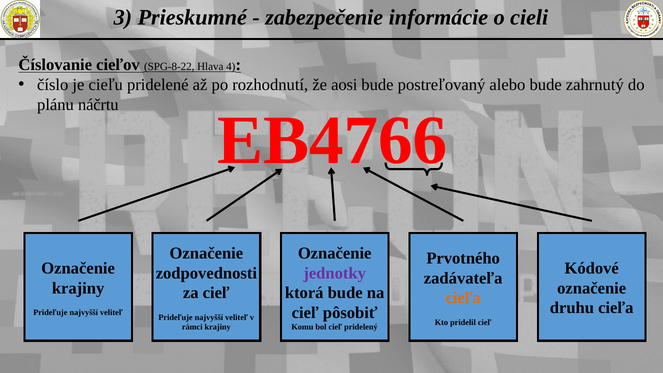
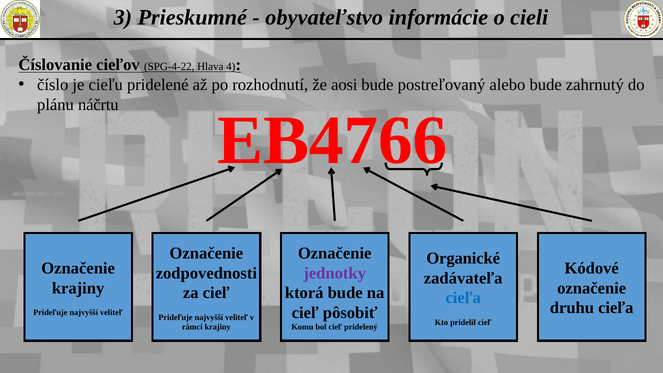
zabezpečenie: zabezpečenie -> obyvateľstvo
SPG-8-22: SPG-8-22 -> SPG-4-22
Prvotného: Prvotného -> Organické
cieľa at (463, 298) colour: orange -> blue
